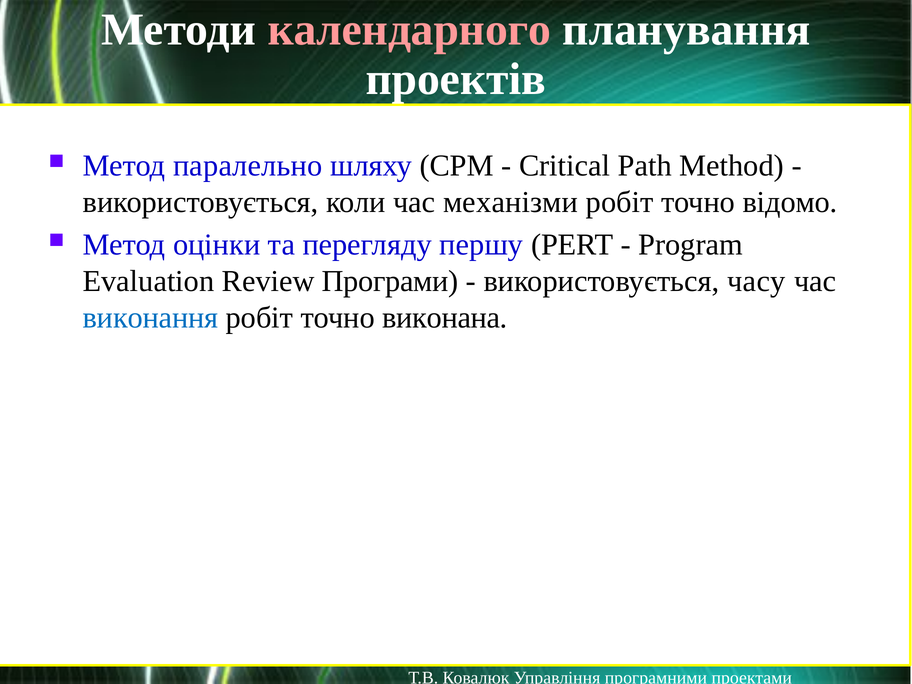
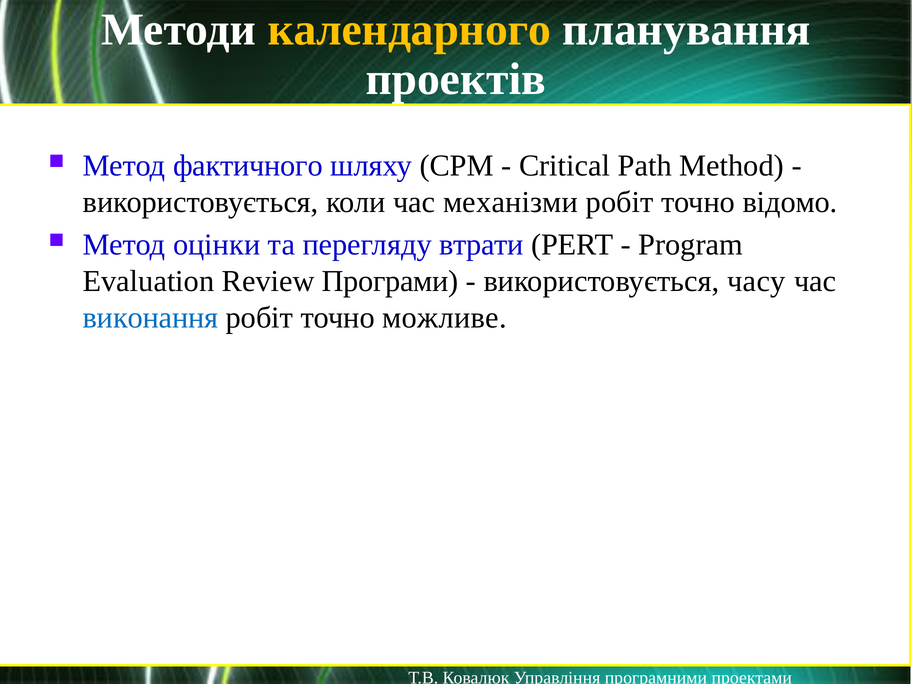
календарного colour: pink -> yellow
паралельно: паралельно -> фактичного
першу: першу -> втрати
виконана: виконана -> можливе
